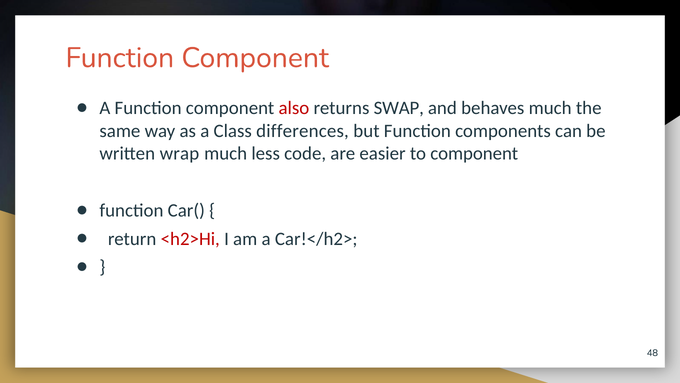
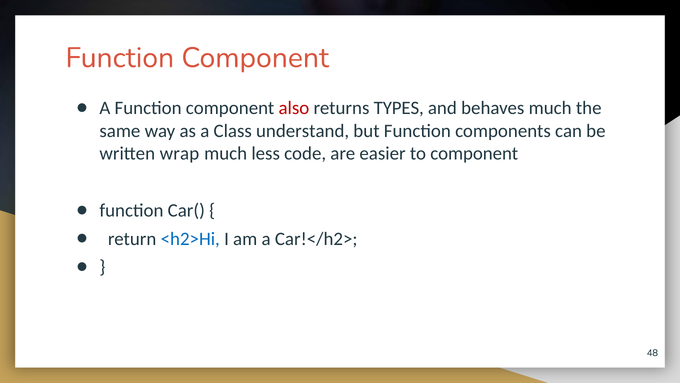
SWAP: SWAP -> TYPES
differences: differences -> understand
<h2>Hi colour: red -> blue
